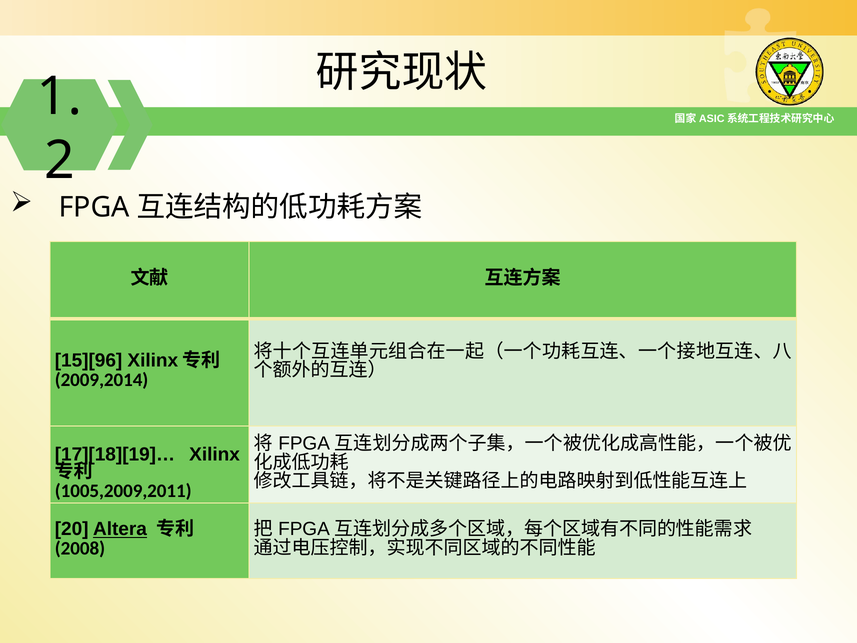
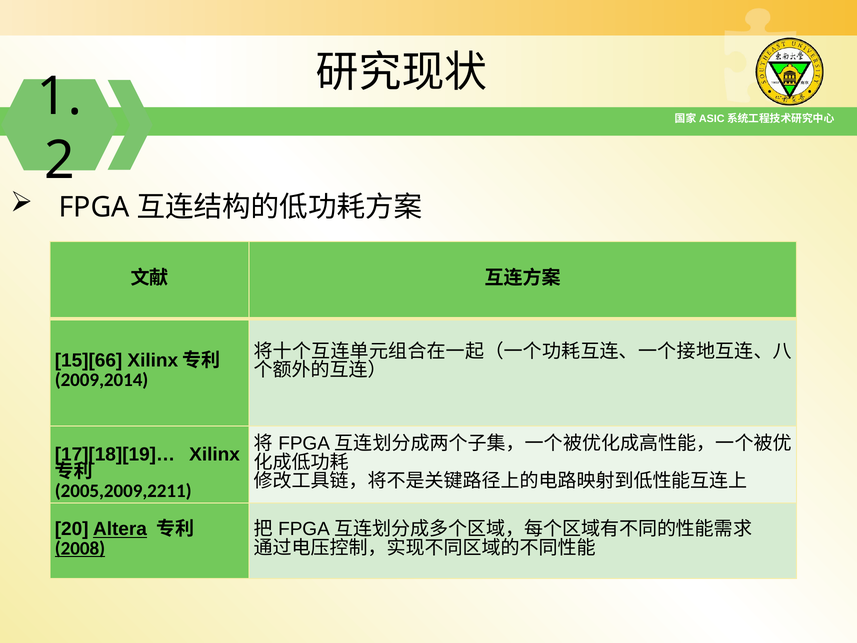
15][96: 15][96 -> 15][66
1005,2009,2011: 1005,2009,2011 -> 2005,2009,2211
2008 underline: none -> present
